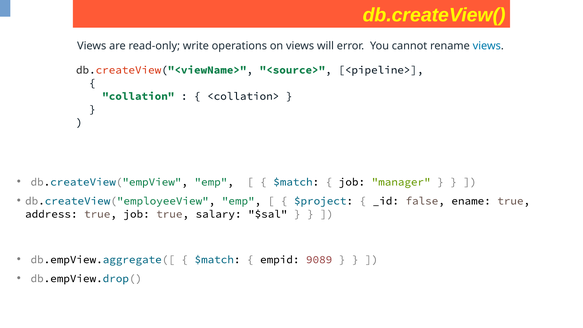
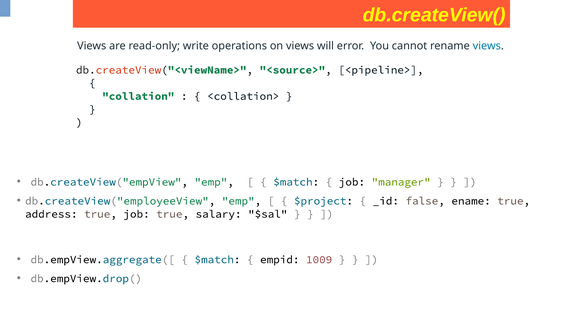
9089: 9089 -> 1009
